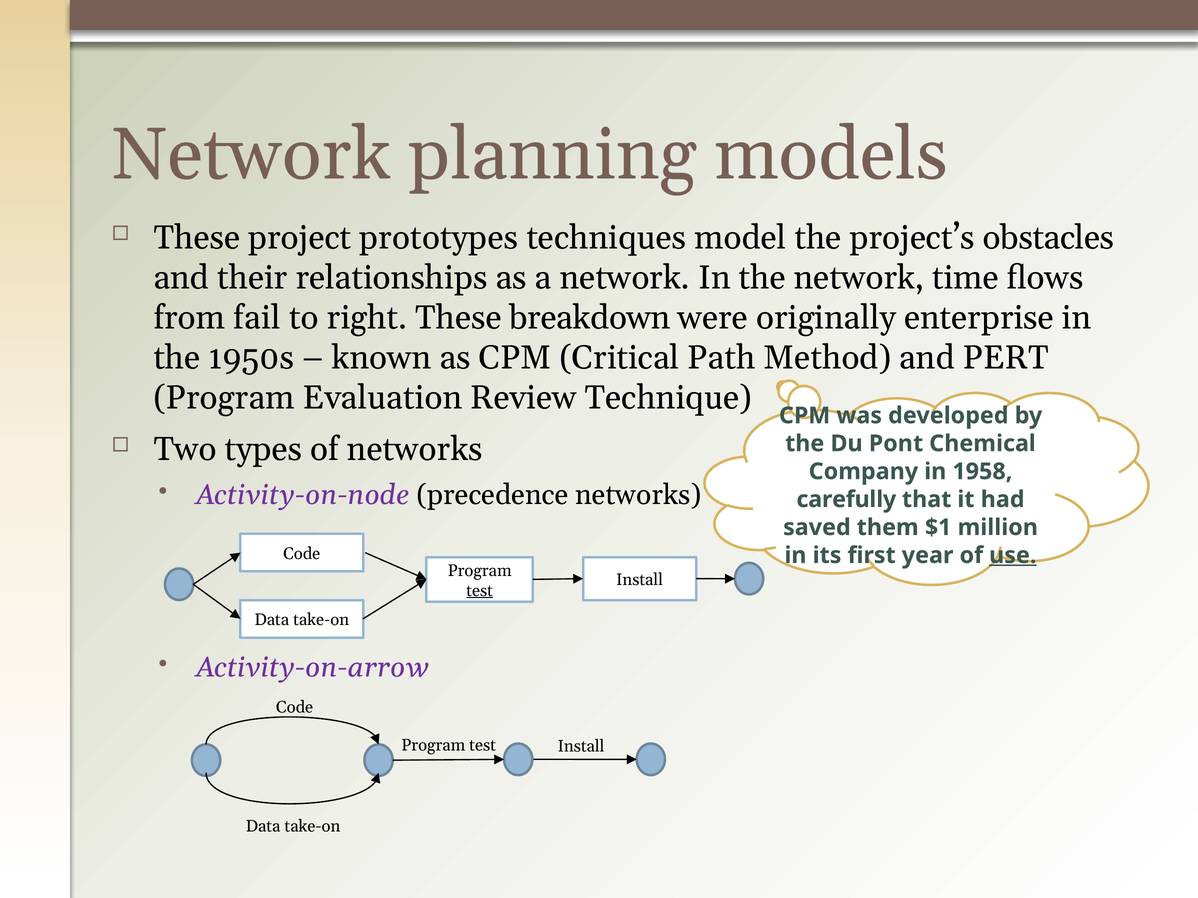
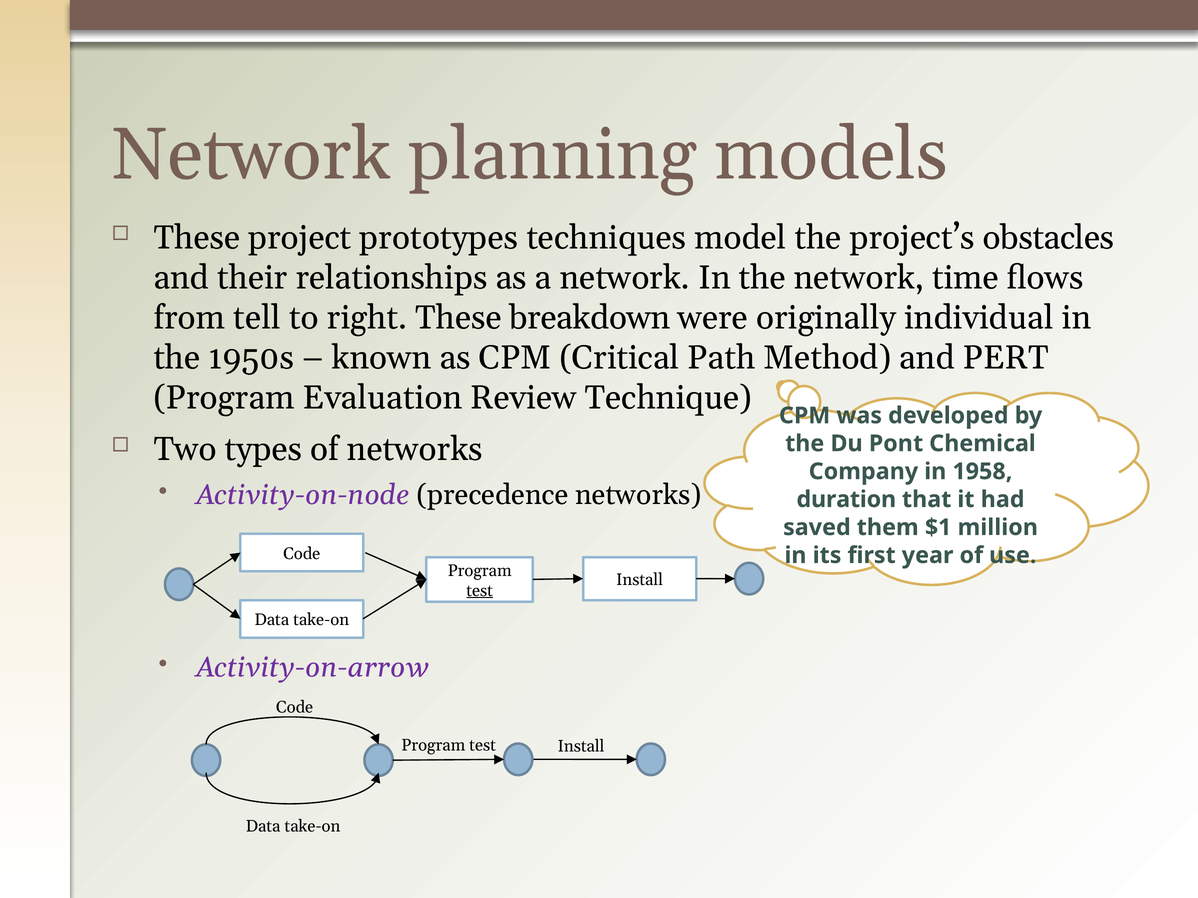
fail: fail -> tell
enterprise: enterprise -> individual
carefully: carefully -> duration
use underline: present -> none
